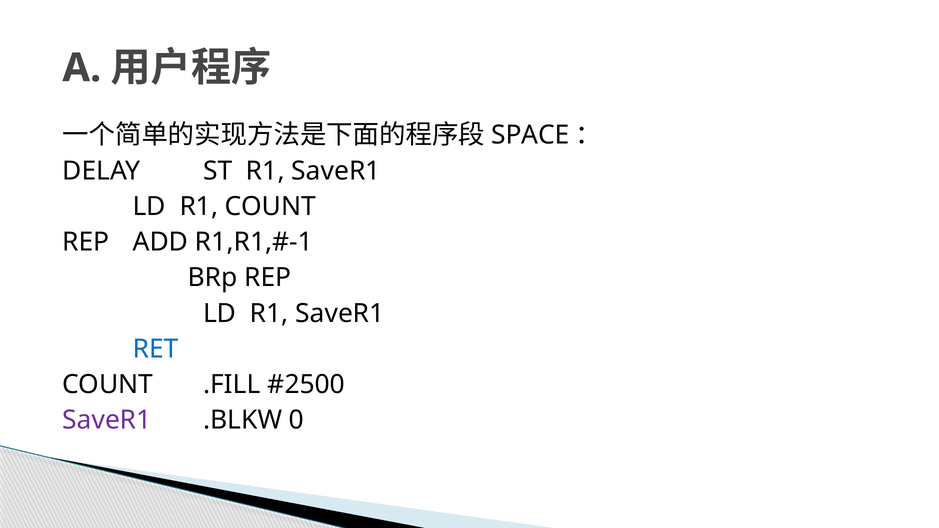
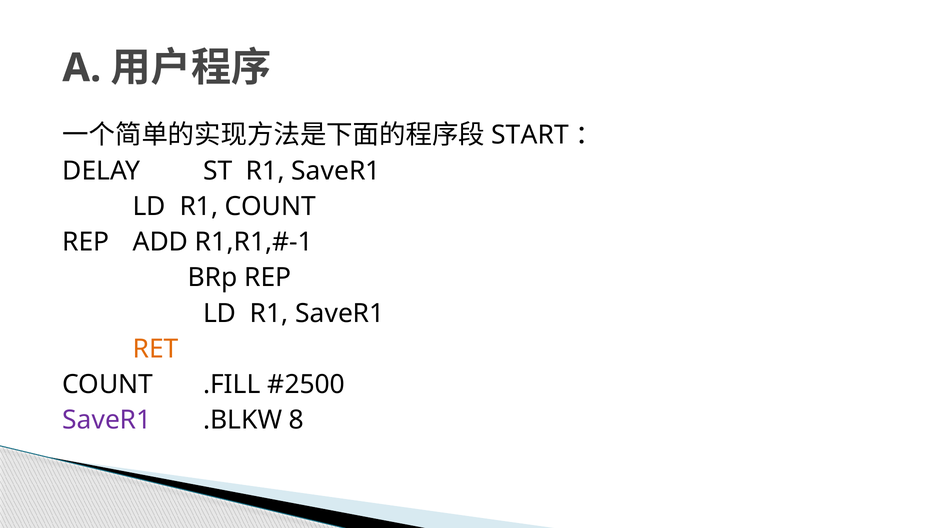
SPACE: SPACE -> START
RET colour: blue -> orange
0: 0 -> 8
